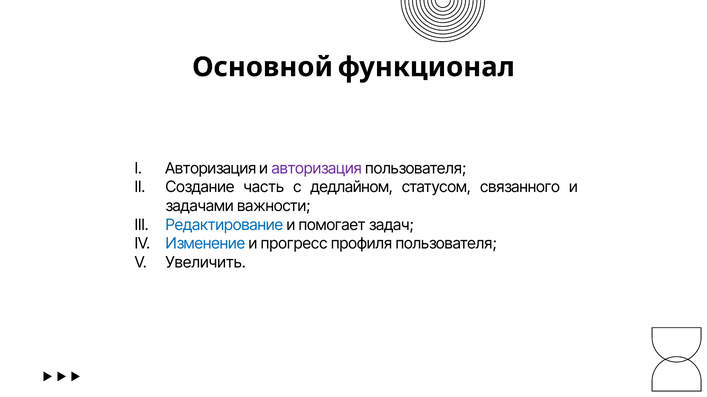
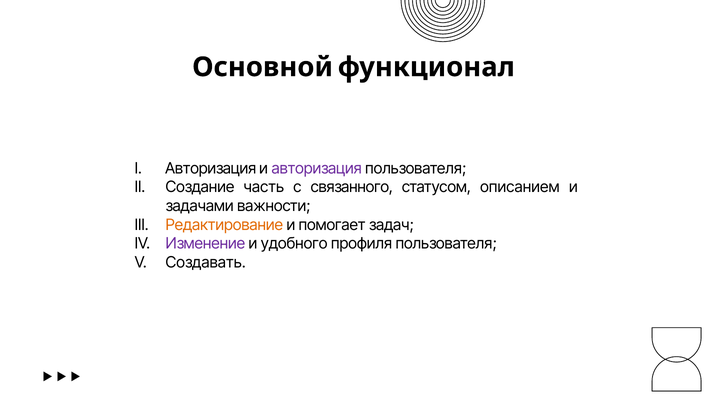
дедлайном: дедлайном -> связанного
связанного: связанного -> описанием
Редактирование colour: blue -> orange
Изменение colour: blue -> purple
прогресс: прогресс -> удобного
Увеличить: Увеличить -> Создавать
